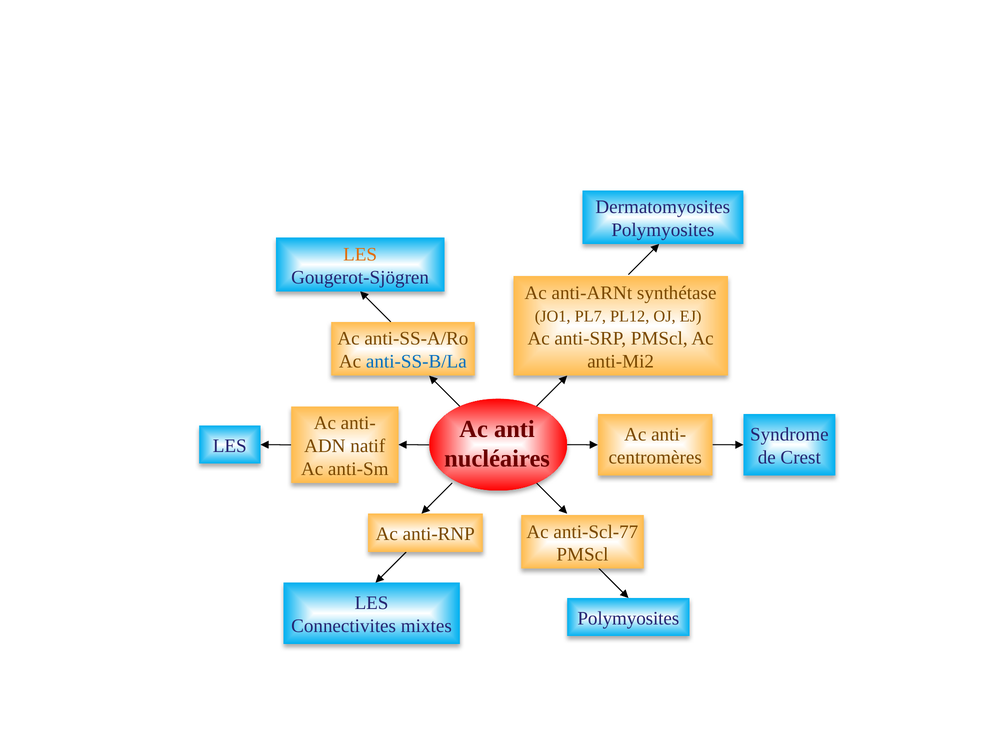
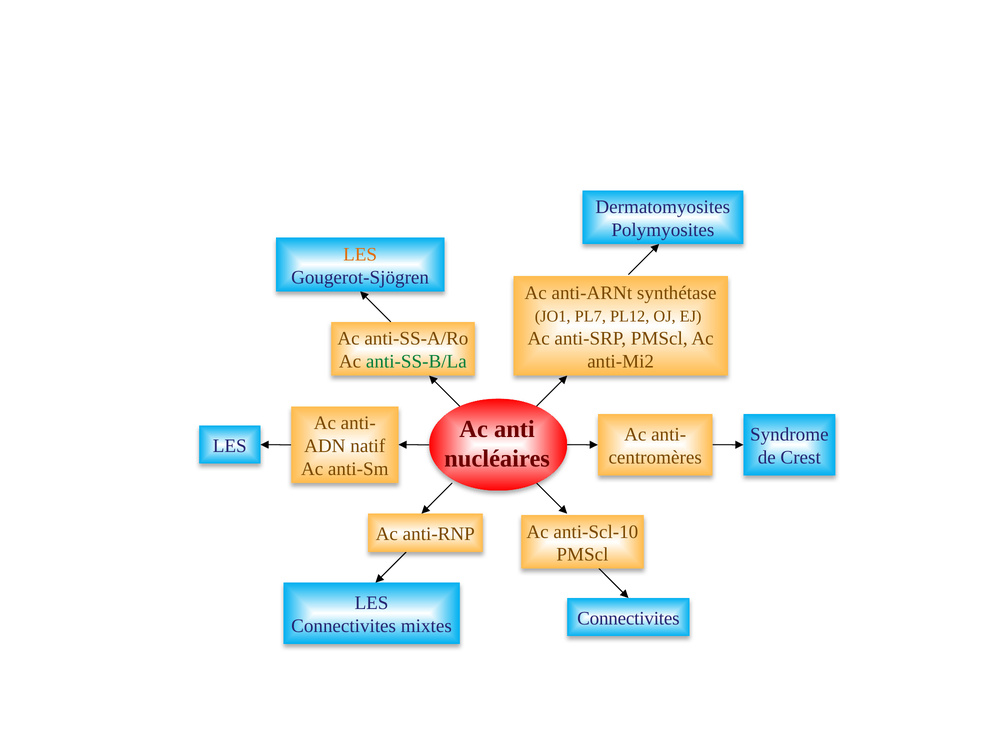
anti-SS-B/La colour: blue -> green
anti-Scl-77: anti-Scl-77 -> anti-Scl-10
mixtes Polymyosites: Polymyosites -> Connectivites
